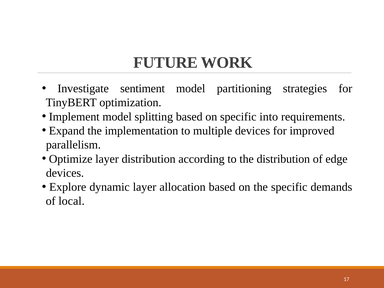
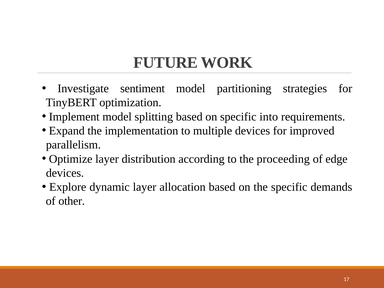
the distribution: distribution -> proceeding
local: local -> other
